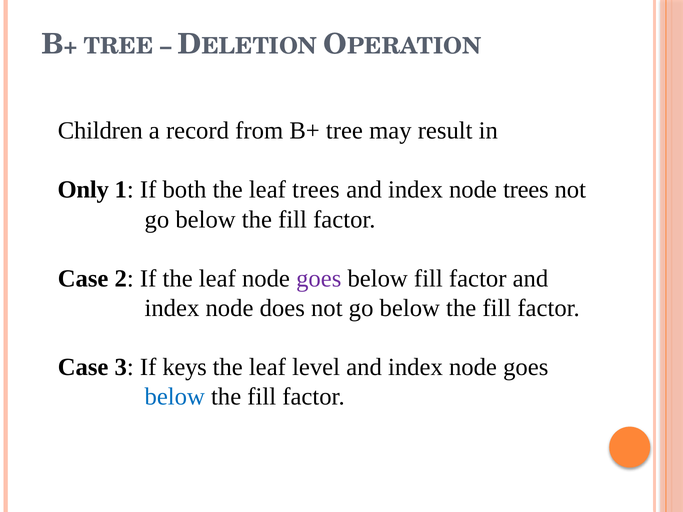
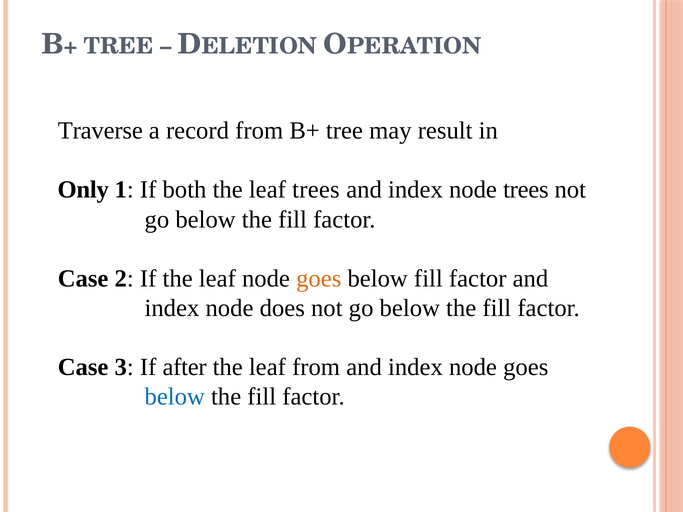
Children: Children -> Traverse
goes at (319, 279) colour: purple -> orange
keys: keys -> after
leaf level: level -> from
